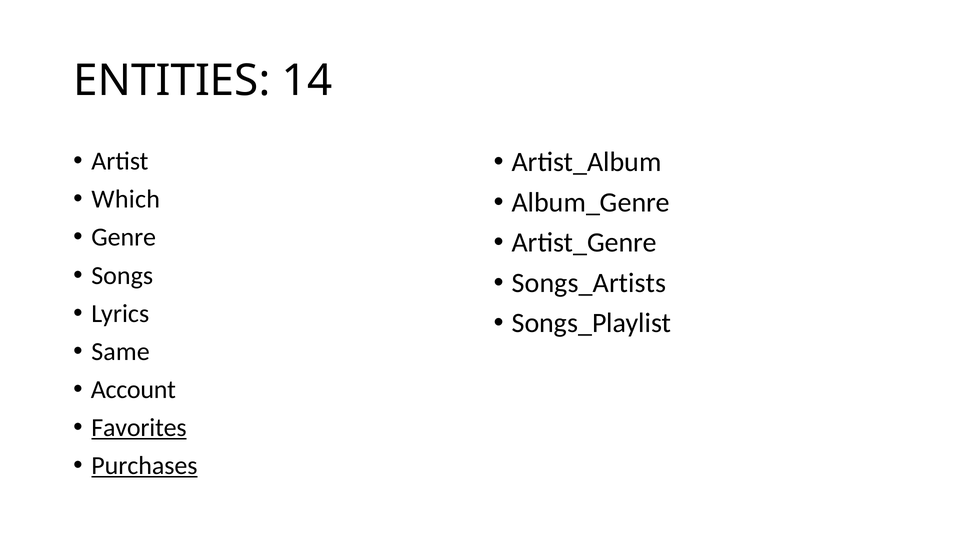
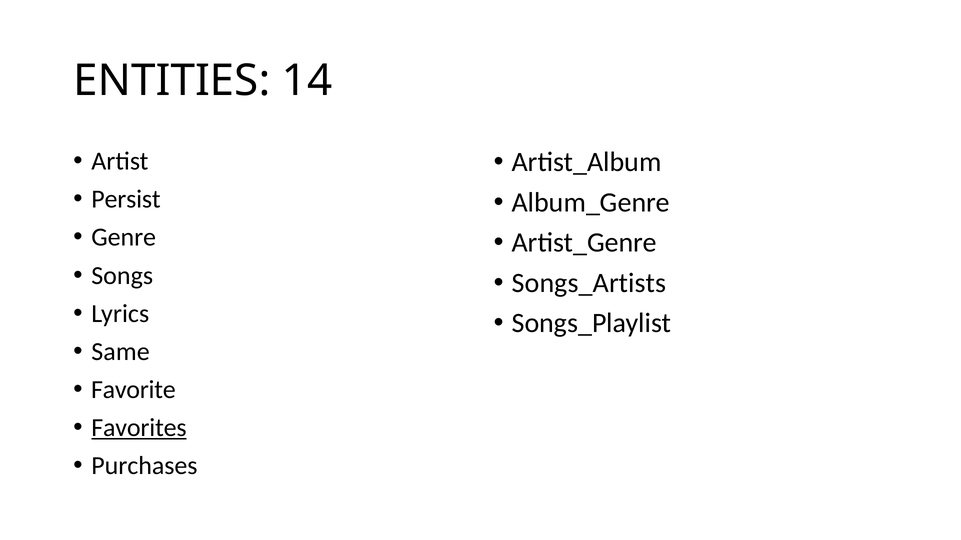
Which: Which -> Persist
Account: Account -> Favorite
Purchases underline: present -> none
